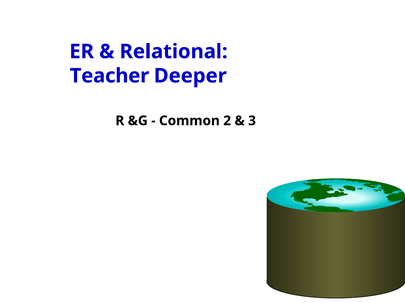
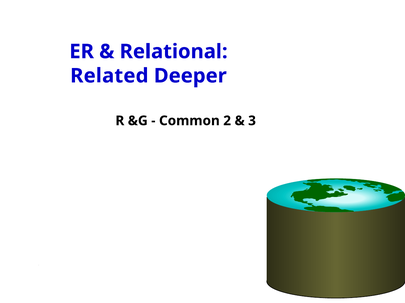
Teacher: Teacher -> Related
